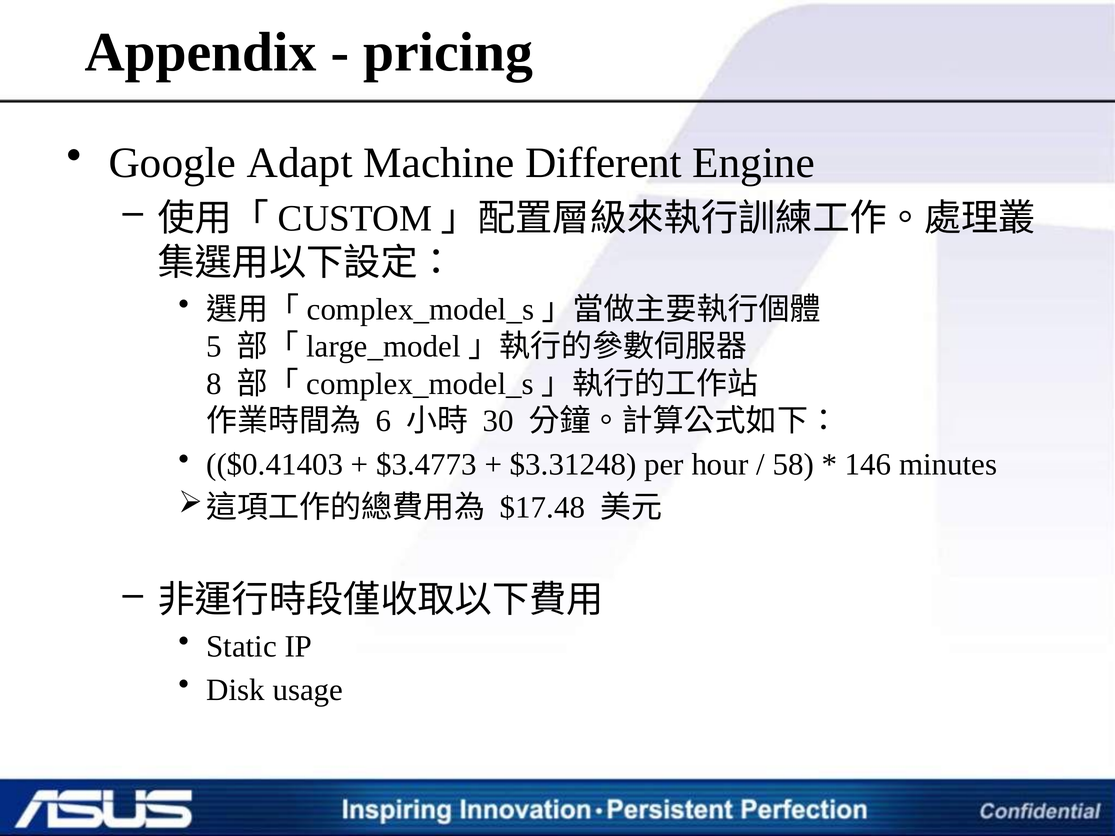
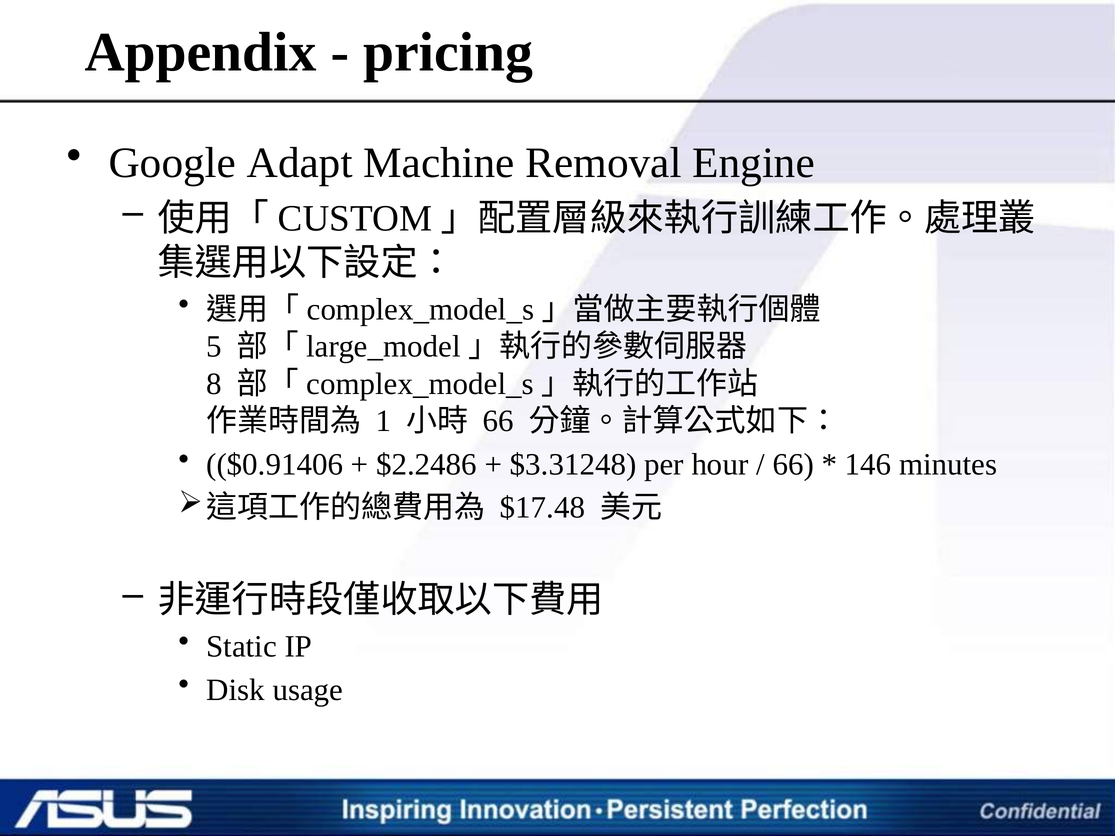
Different: Different -> Removal
6: 6 -> 1
30 at (498, 421): 30 -> 66
$0.41403: $0.41403 -> $0.91406
$3.4773: $3.4773 -> $2.2486
58 at (793, 464): 58 -> 66
